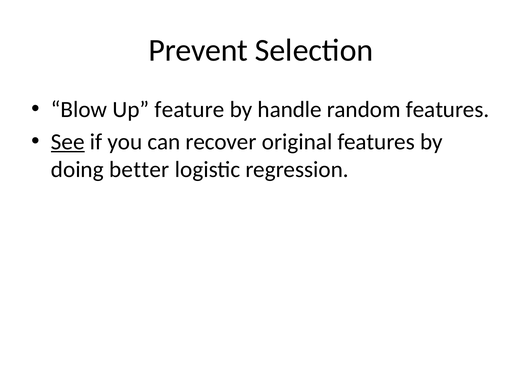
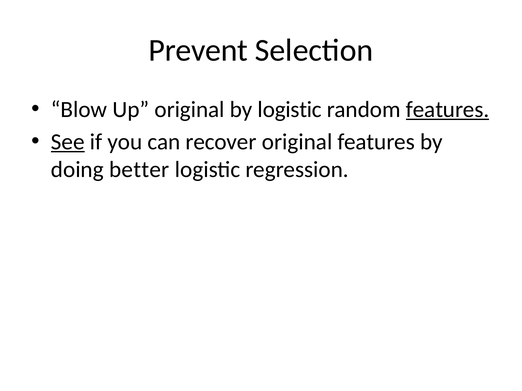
Up feature: feature -> original
by handle: handle -> logistic
features at (448, 110) underline: none -> present
